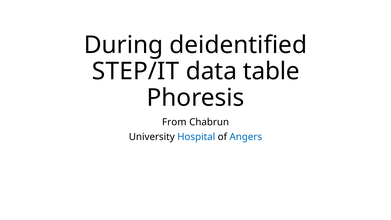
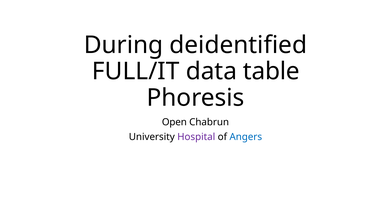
STEP/IT: STEP/IT -> FULL/IT
From: From -> Open
Hospital colour: blue -> purple
